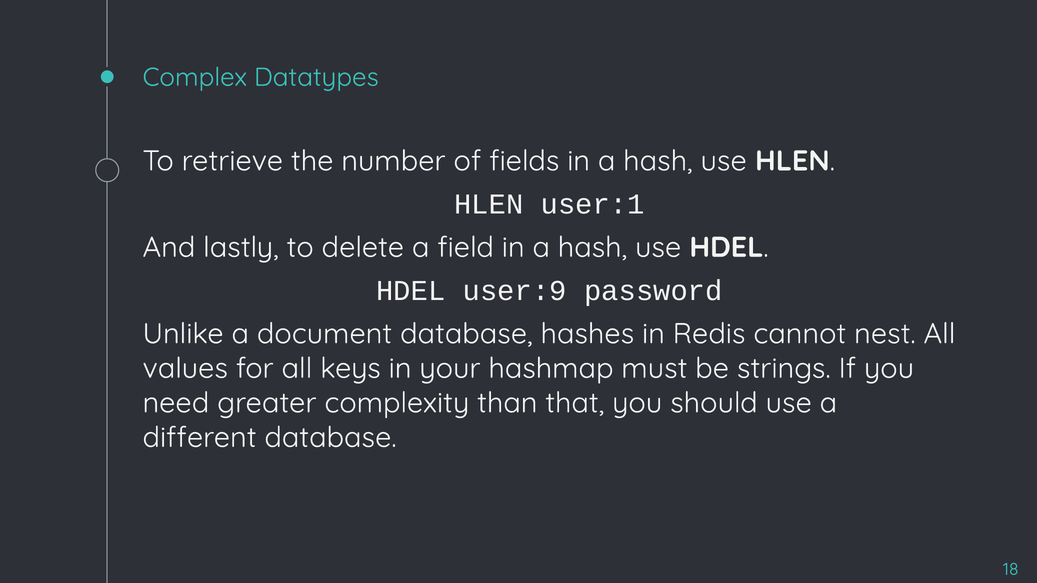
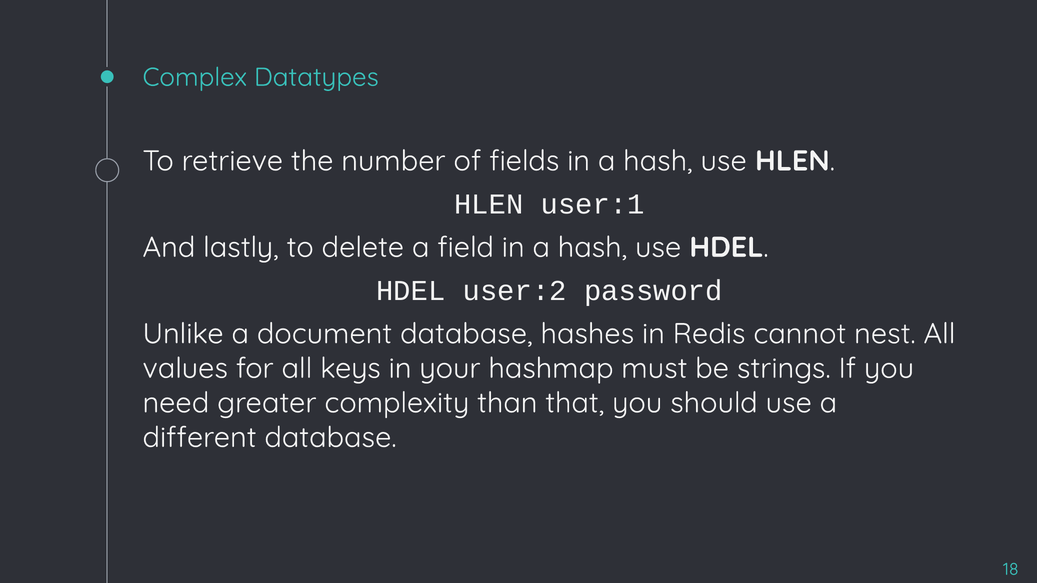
user:9: user:9 -> user:2
